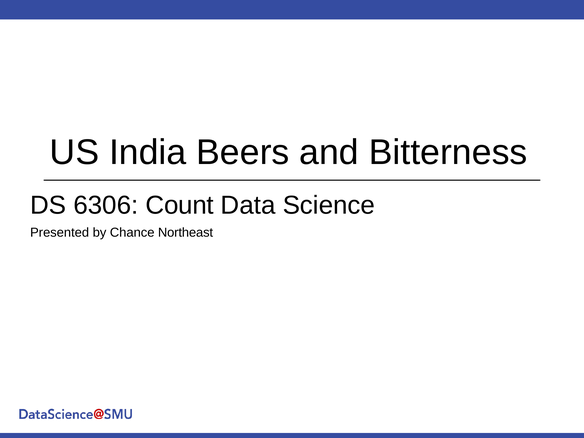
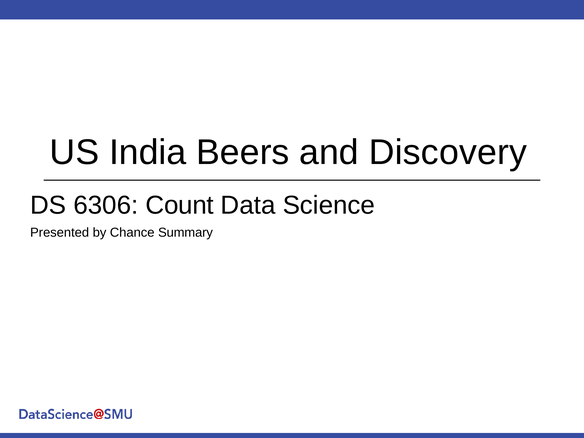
Bitterness: Bitterness -> Discovery
Northeast: Northeast -> Summary
